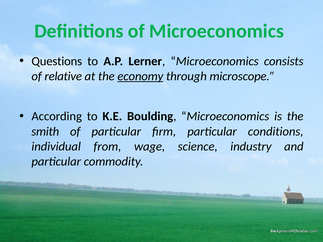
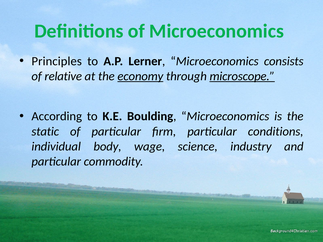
Questions: Questions -> Principles
microscope underline: none -> present
smith: smith -> static
from: from -> body
